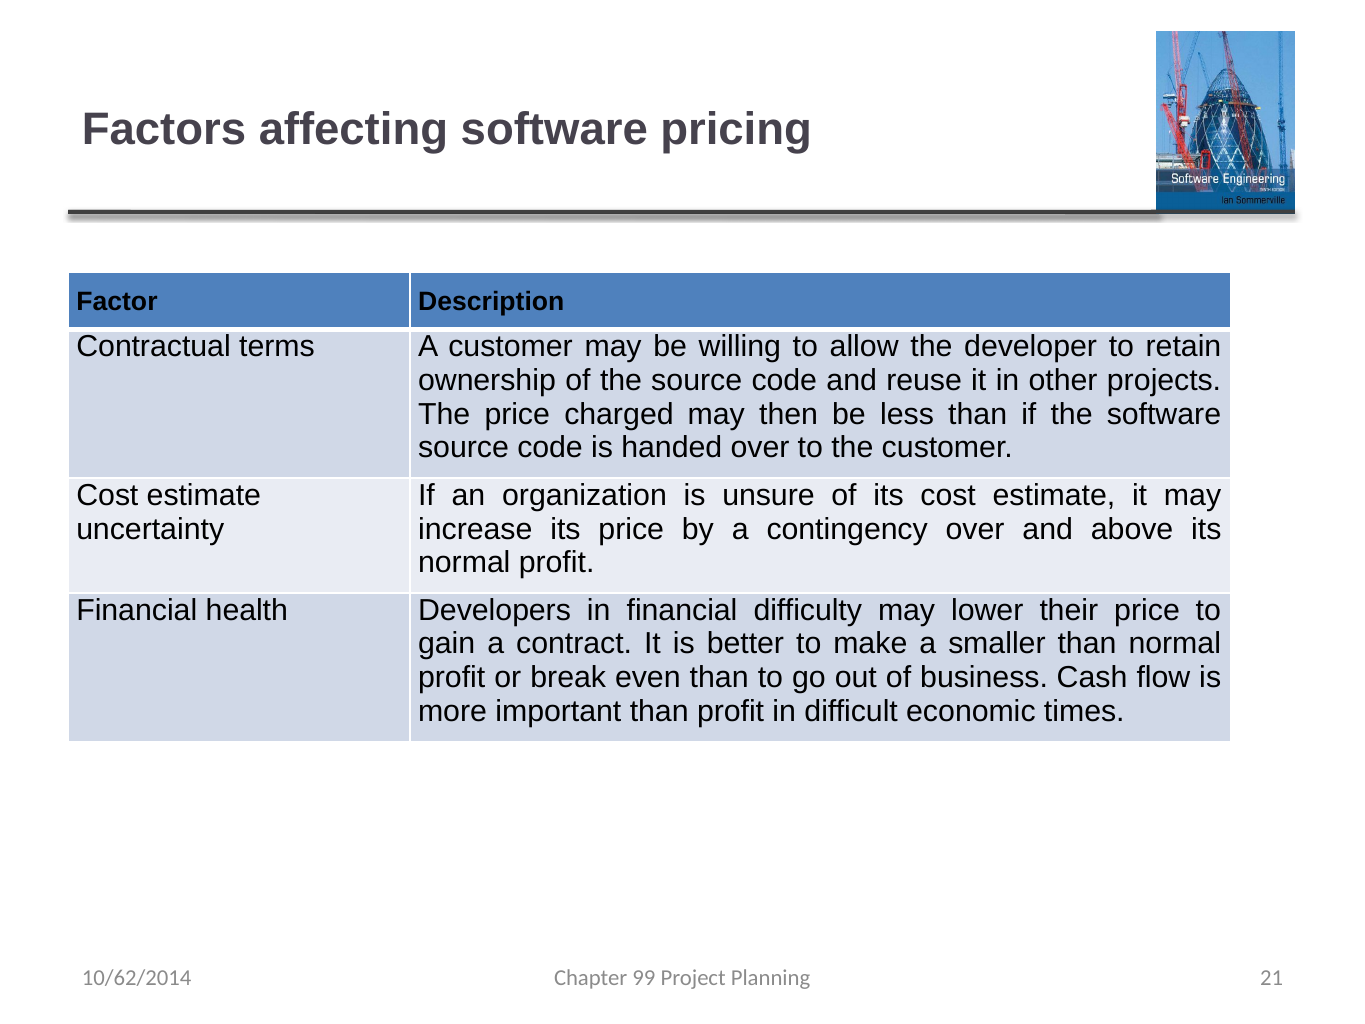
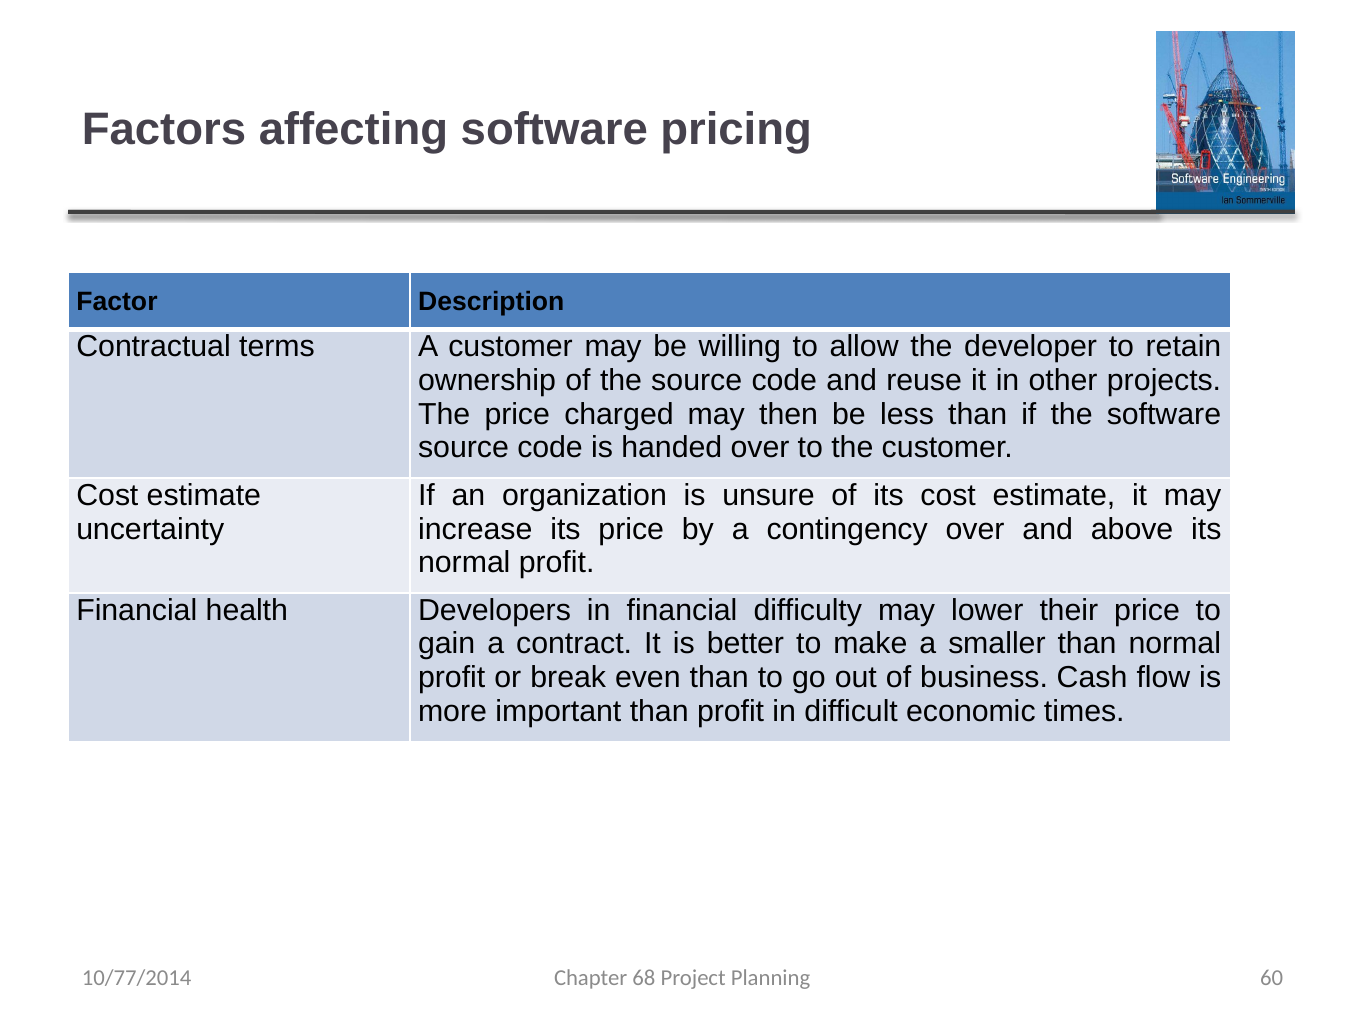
99: 99 -> 68
21: 21 -> 60
10/62/2014: 10/62/2014 -> 10/77/2014
